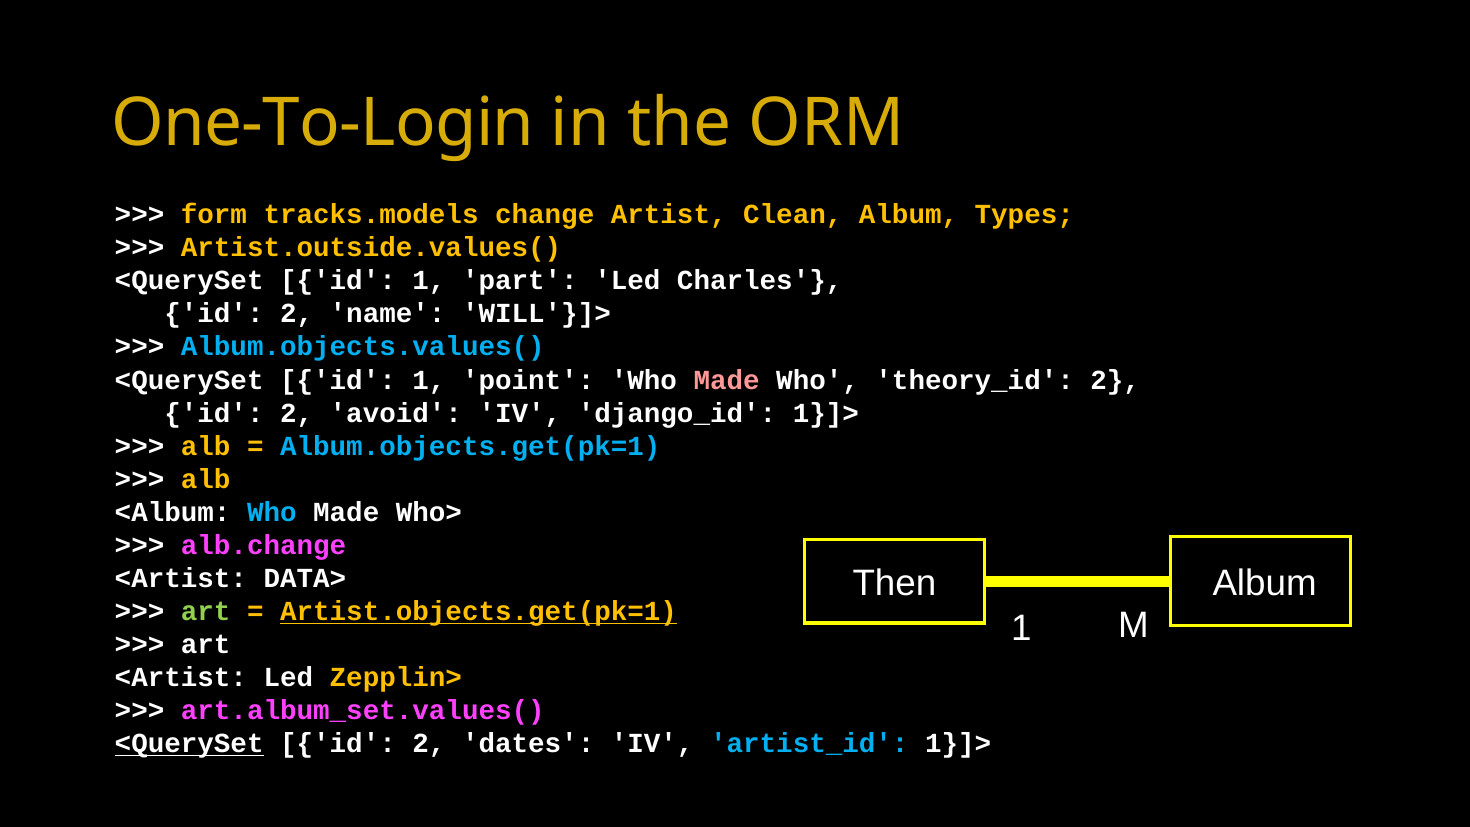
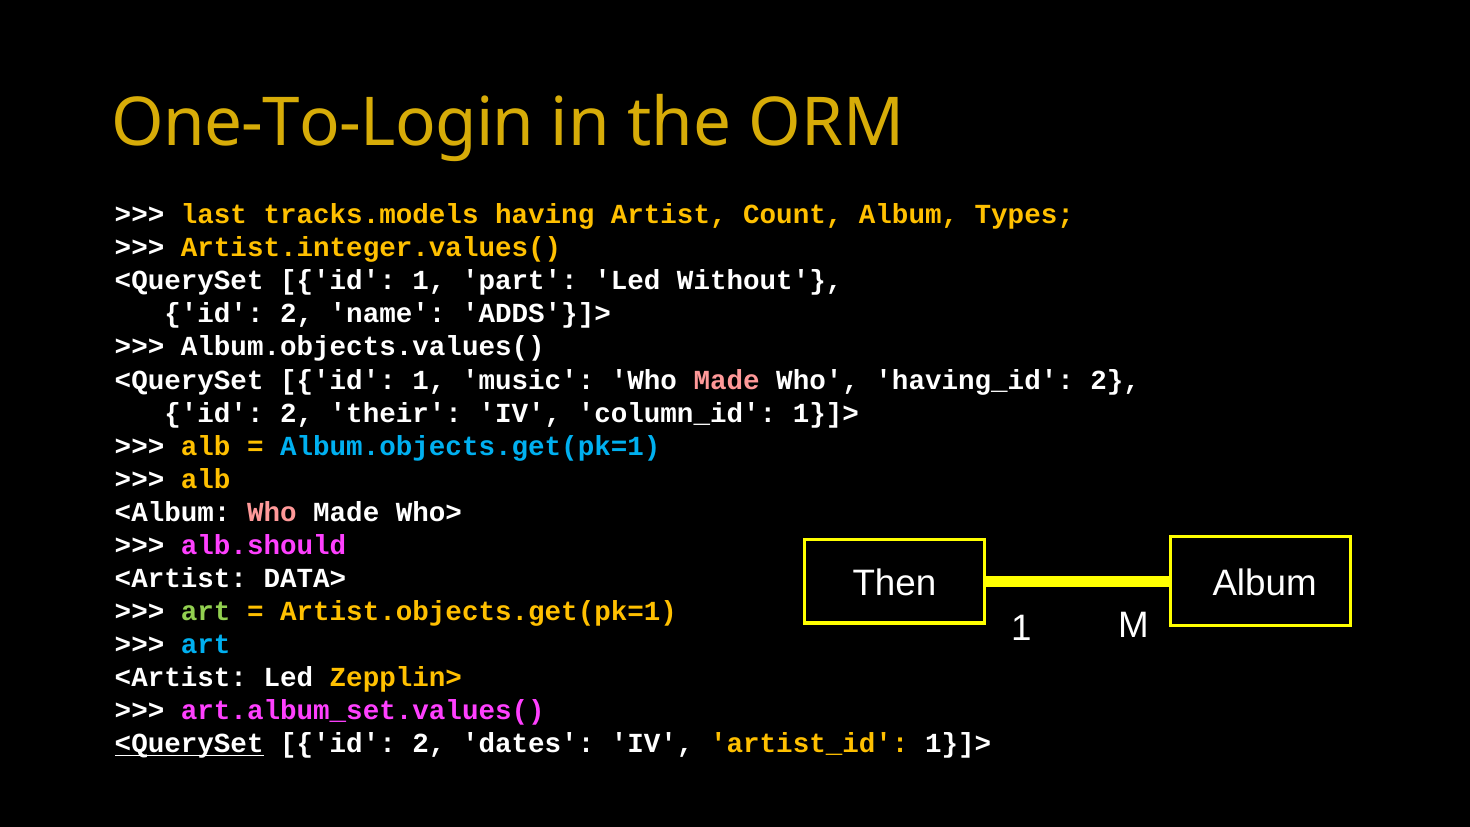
form: form -> last
change: change -> having
Clean: Clean -> Count
Artist.outside.values(: Artist.outside.values( -> Artist.integer.values(
Charles: Charles -> Without
WILL'}]>: WILL'}]> -> ADDS'}]>
Album.objects.values( colour: light blue -> white
point: point -> music
theory_id: theory_id -> having_id
avoid: avoid -> their
django_id: django_id -> column_id
Who at (272, 512) colour: light blue -> pink
alb.change: alb.change -> alb.should
Artist.objects.get(pk=1 underline: present -> none
art at (206, 644) colour: white -> light blue
artist_id colour: light blue -> yellow
